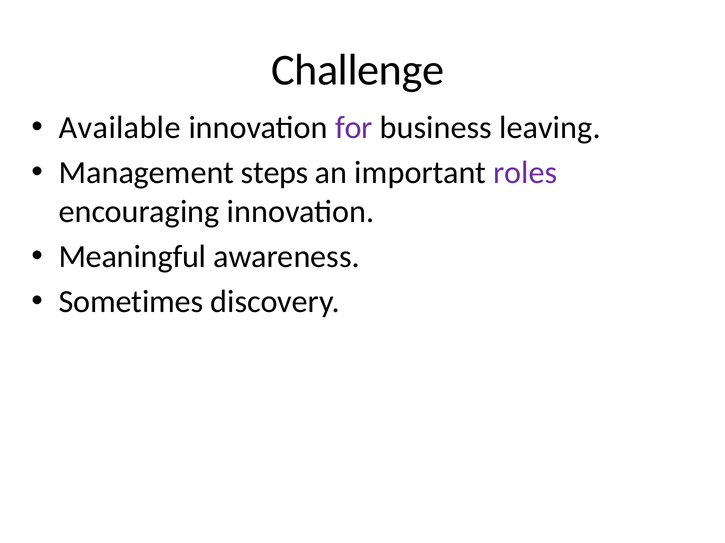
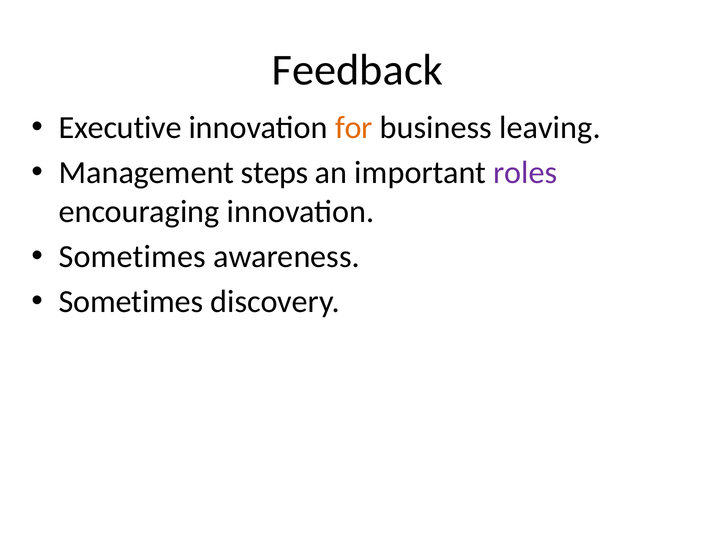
Challenge: Challenge -> Feedback
Available: Available -> Executive
for colour: purple -> orange
Meaningful at (132, 257): Meaningful -> Sometimes
